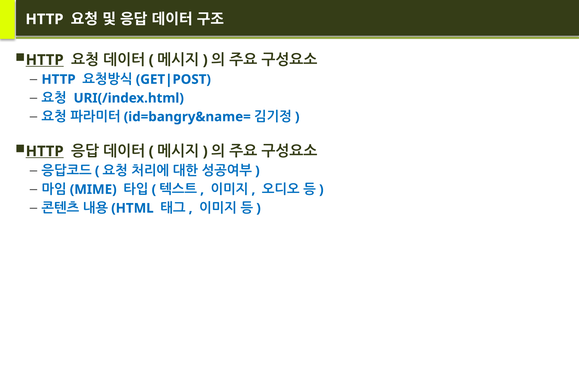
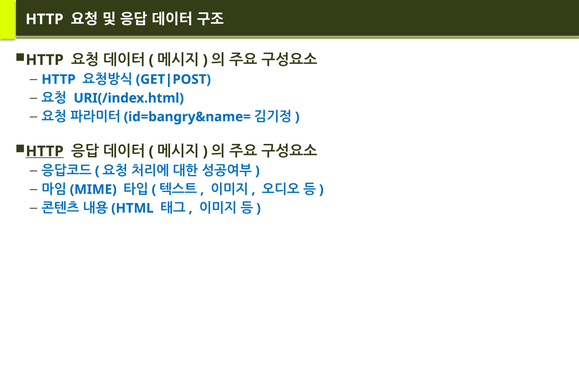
HTTP at (45, 60) underline: present -> none
